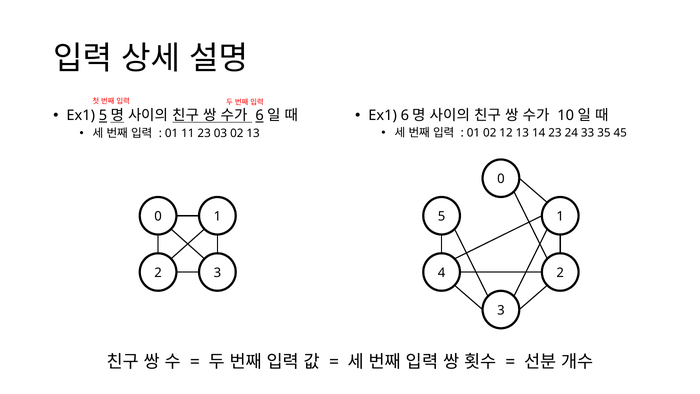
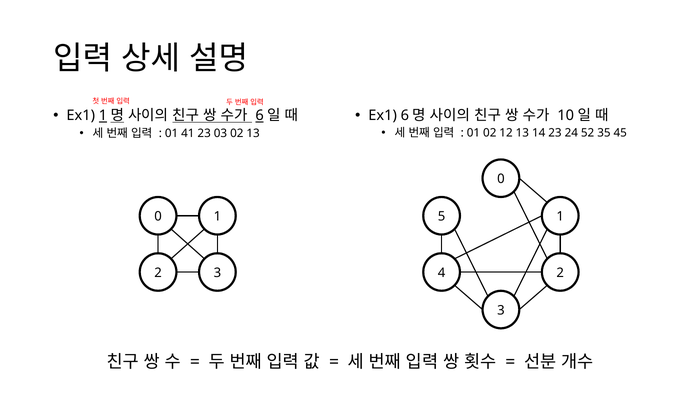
Ex1 5: 5 -> 1
33: 33 -> 52
11: 11 -> 41
